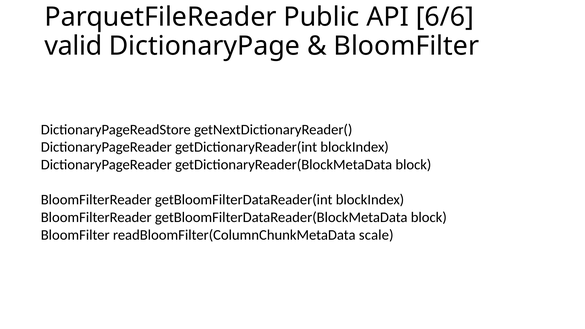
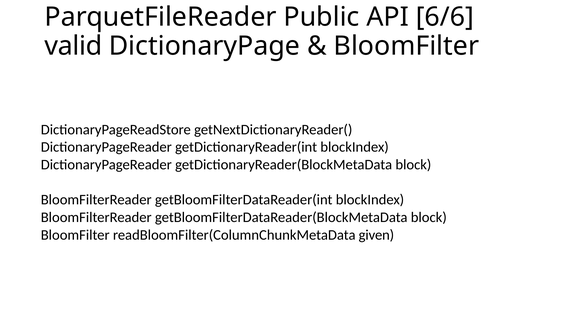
scale: scale -> given
